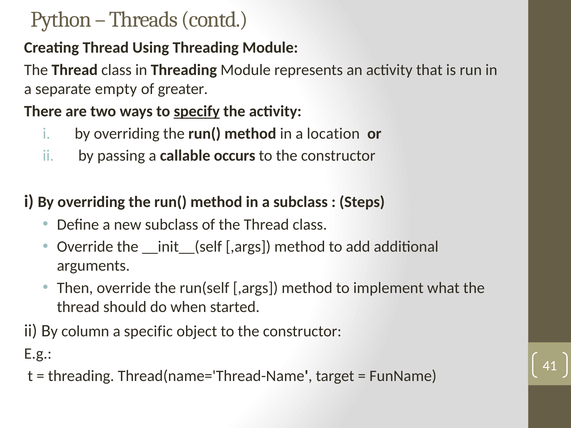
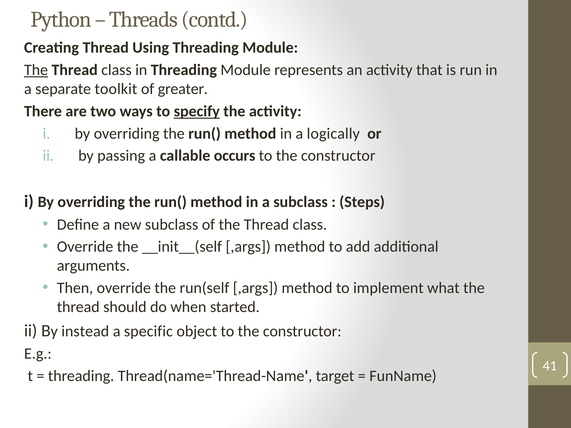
The at (36, 70) underline: none -> present
empty: empty -> toolkit
location: location -> logically
column: column -> instead
